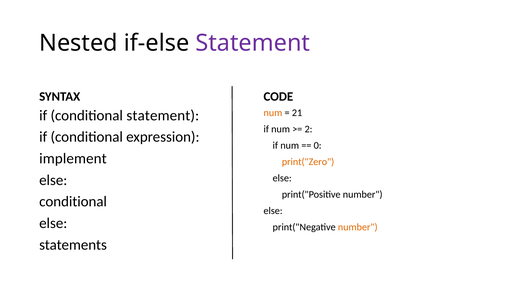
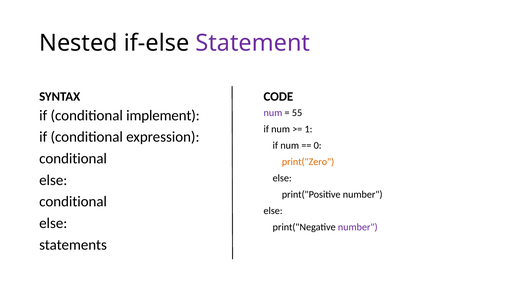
num at (273, 113) colour: orange -> purple
21: 21 -> 55
conditional statement: statement -> implement
2: 2 -> 1
implement at (73, 158): implement -> conditional
number at (358, 227) colour: orange -> purple
